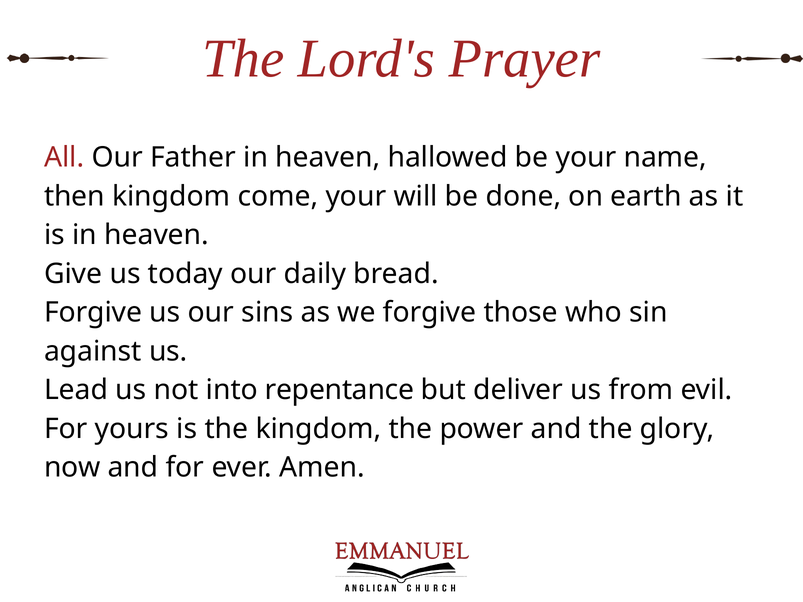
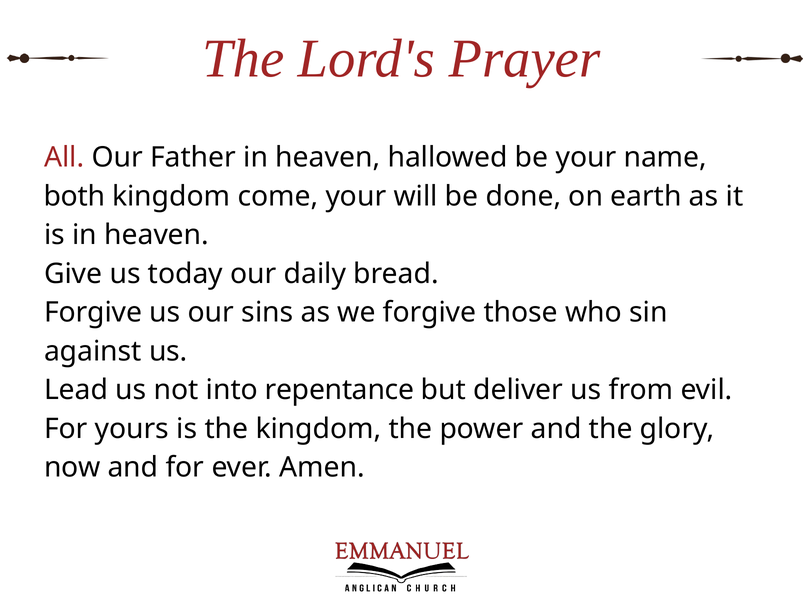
then: then -> both
